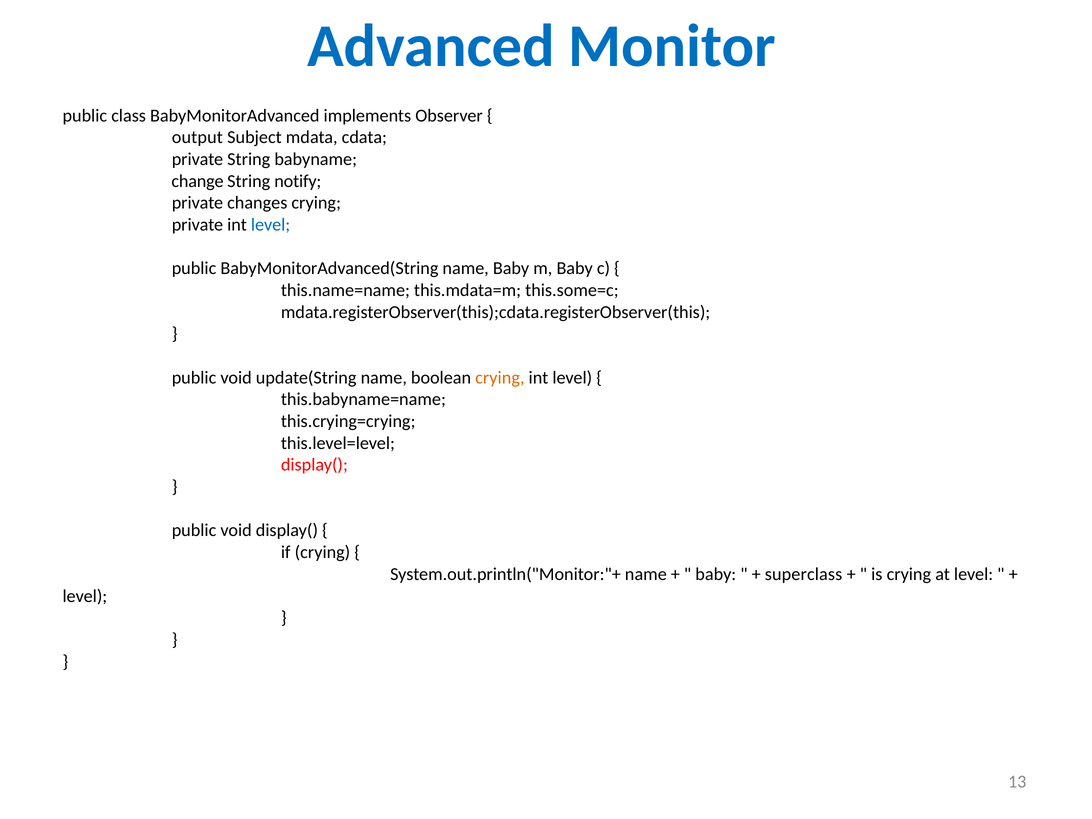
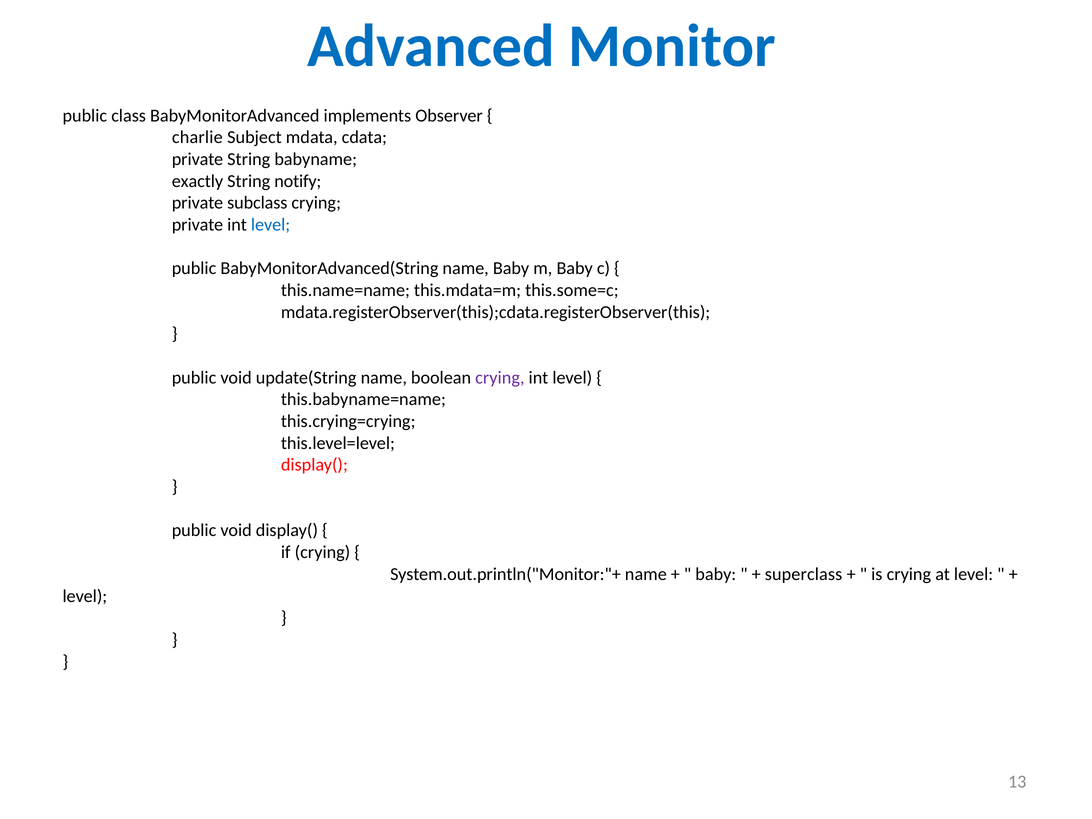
output: output -> charlie
change: change -> exactly
changes: changes -> subclass
crying at (500, 378) colour: orange -> purple
